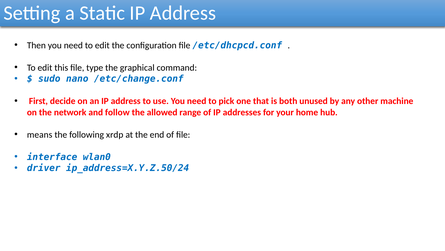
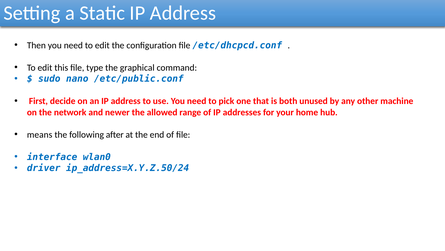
/etc/change.conf: /etc/change.conf -> /etc/public.conf
follow: follow -> newer
xrdp: xrdp -> after
